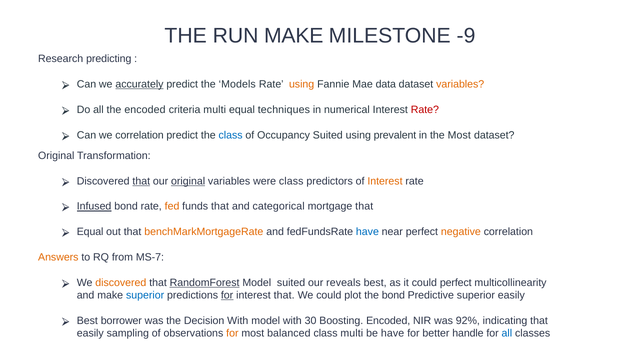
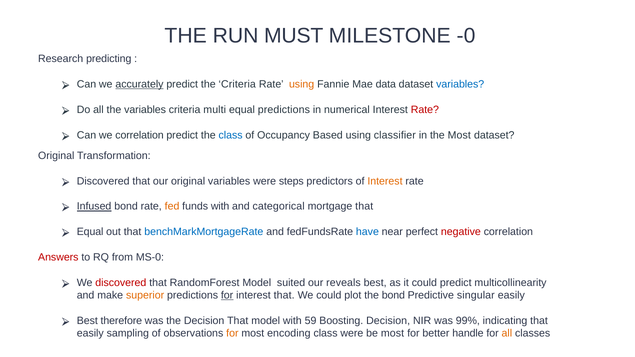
RUN MAKE: MAKE -> MUST
-9: -9 -> -0
the Models: Models -> Criteria
variables at (460, 84) colour: orange -> blue
the encoded: encoded -> variables
equal techniques: techniques -> predictions
Occupancy Suited: Suited -> Based
prevalent: prevalent -> classifier
that at (141, 181) underline: present -> none
original at (188, 181) underline: present -> none
were class: class -> steps
funds that: that -> with
benchMarkMortgageRate colour: orange -> blue
negative colour: orange -> red
Answers colour: orange -> red
MS-7: MS-7 -> MS-0
discovered at (121, 283) colour: orange -> red
RandomForest underline: present -> none
could perfect: perfect -> predict
superior at (145, 295) colour: blue -> orange
Predictive superior: superior -> singular
borrower: borrower -> therefore
Decision With: With -> That
30: 30 -> 59
Boosting Encoded: Encoded -> Decision
92%: 92% -> 99%
balanced: balanced -> encoding
class multi: multi -> were
be have: have -> most
all at (507, 333) colour: blue -> orange
